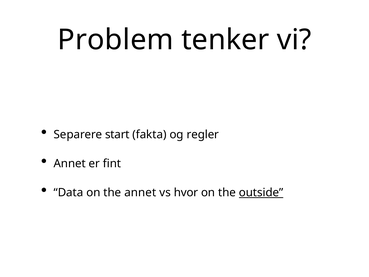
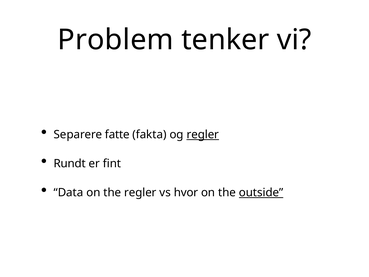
start: start -> fatte
regler at (203, 135) underline: none -> present
Annet at (70, 164): Annet -> Rundt
the annet: annet -> regler
